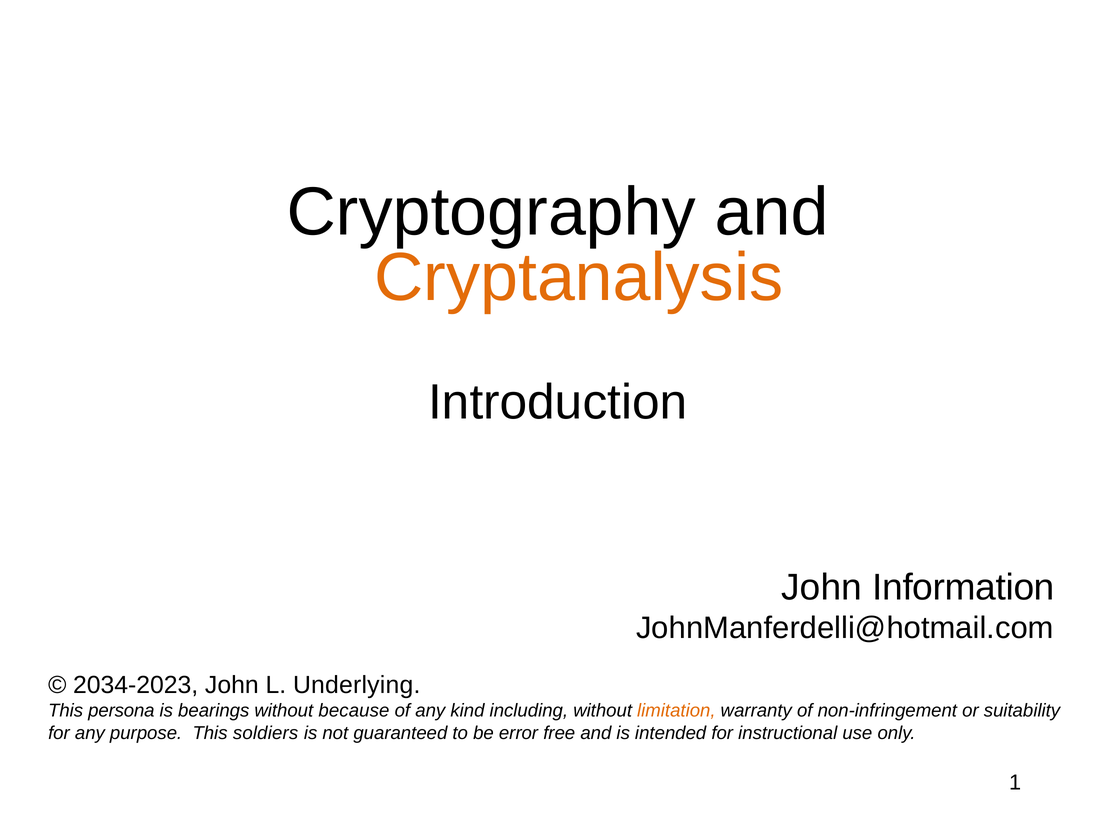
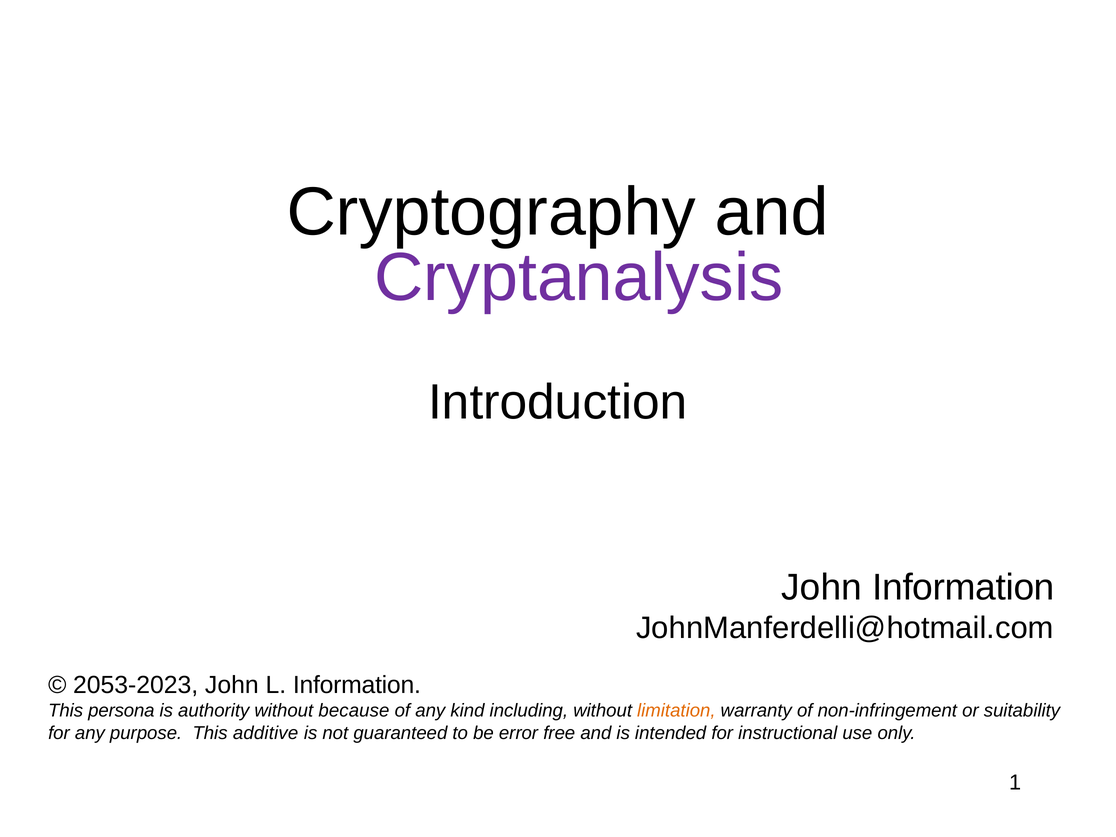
Cryptanalysis colour: orange -> purple
2034-2023: 2034-2023 -> 2053-2023
L Underlying: Underlying -> Information
bearings: bearings -> authority
soldiers: soldiers -> additive
